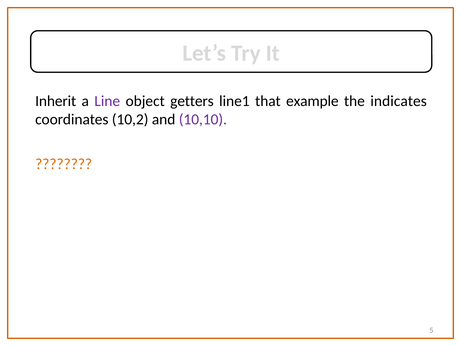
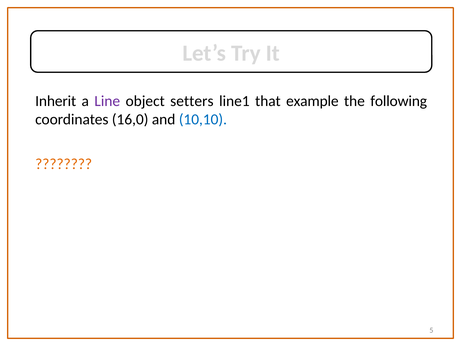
getters: getters -> setters
indicates: indicates -> following
10,2: 10,2 -> 16,0
10,10 colour: purple -> blue
